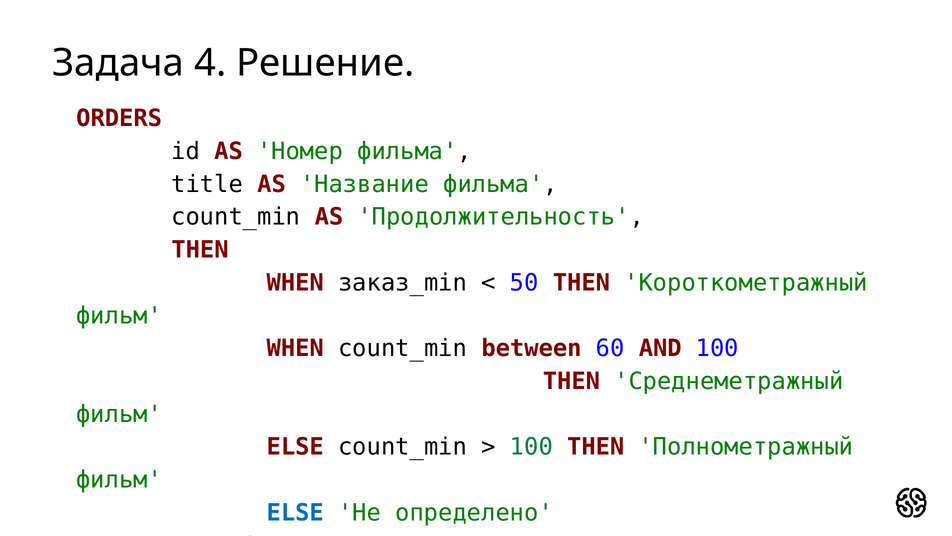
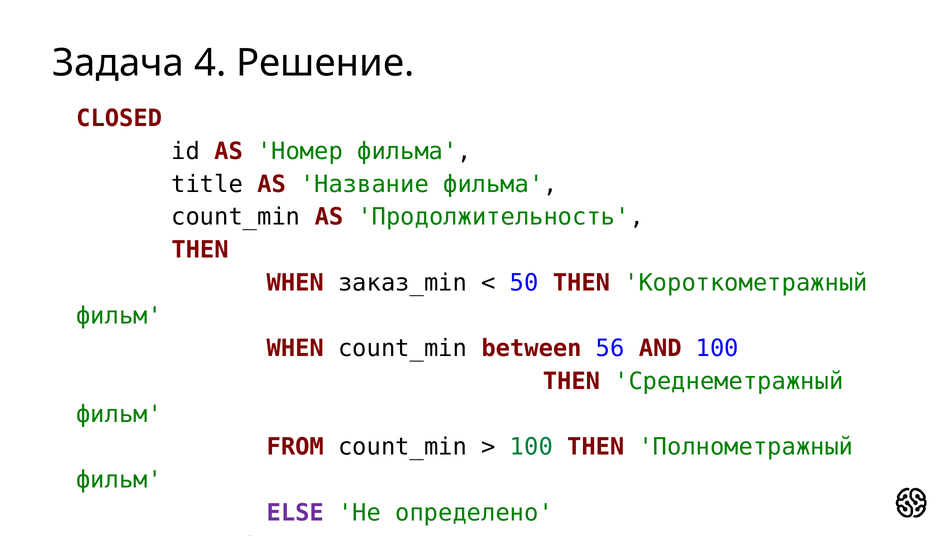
ORDERS: ORDERS -> CLOSED
60: 60 -> 56
ELSE at (295, 447): ELSE -> FROM
ELSE at (295, 512) colour: blue -> purple
